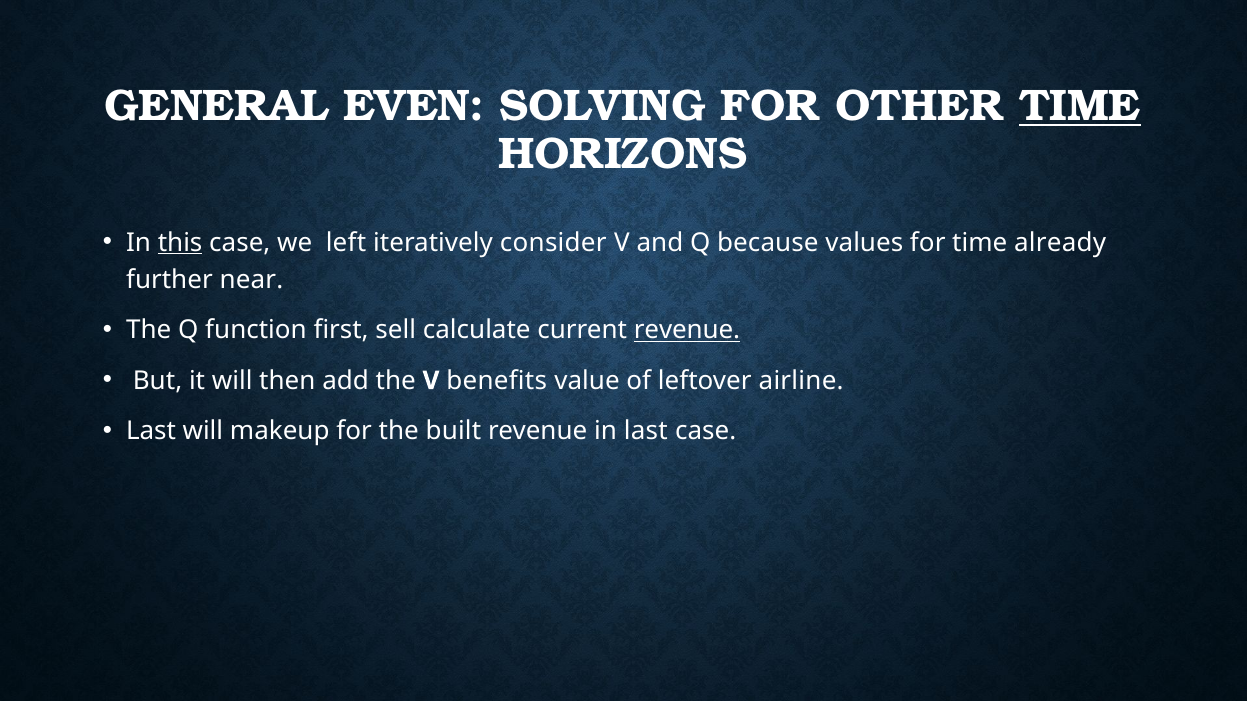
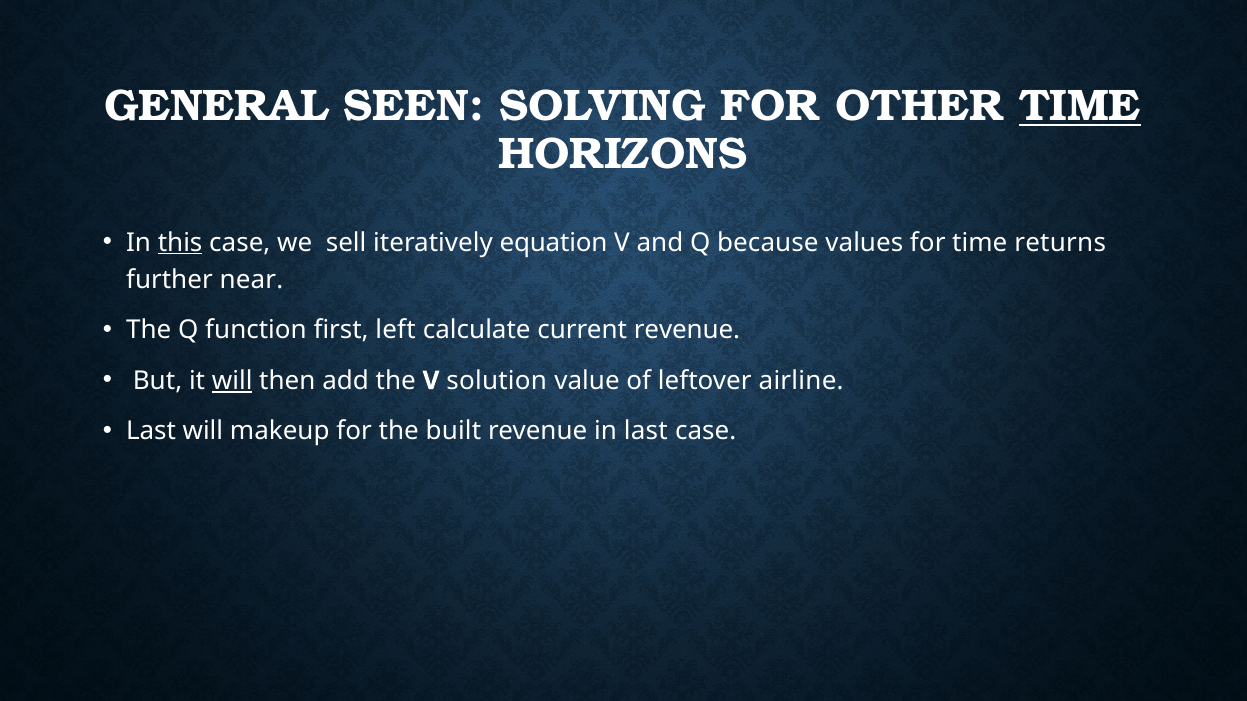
EVEN: EVEN -> SEEN
left: left -> sell
consider: consider -> equation
already: already -> returns
sell: sell -> left
revenue at (687, 331) underline: present -> none
will at (232, 381) underline: none -> present
benefits: benefits -> solution
